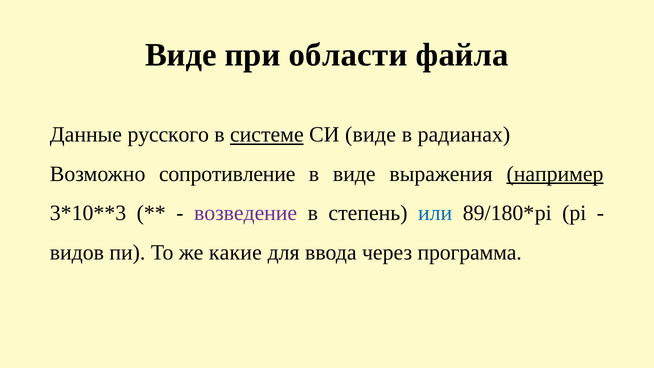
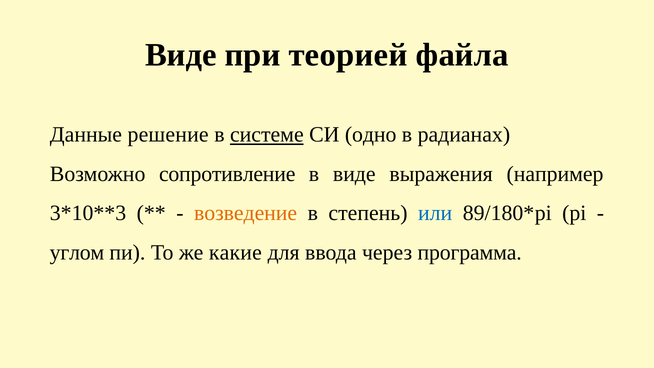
области: области -> теорией
русского: русского -> решение
СИ виде: виде -> одно
например underline: present -> none
возведение colour: purple -> orange
видов: видов -> углом
